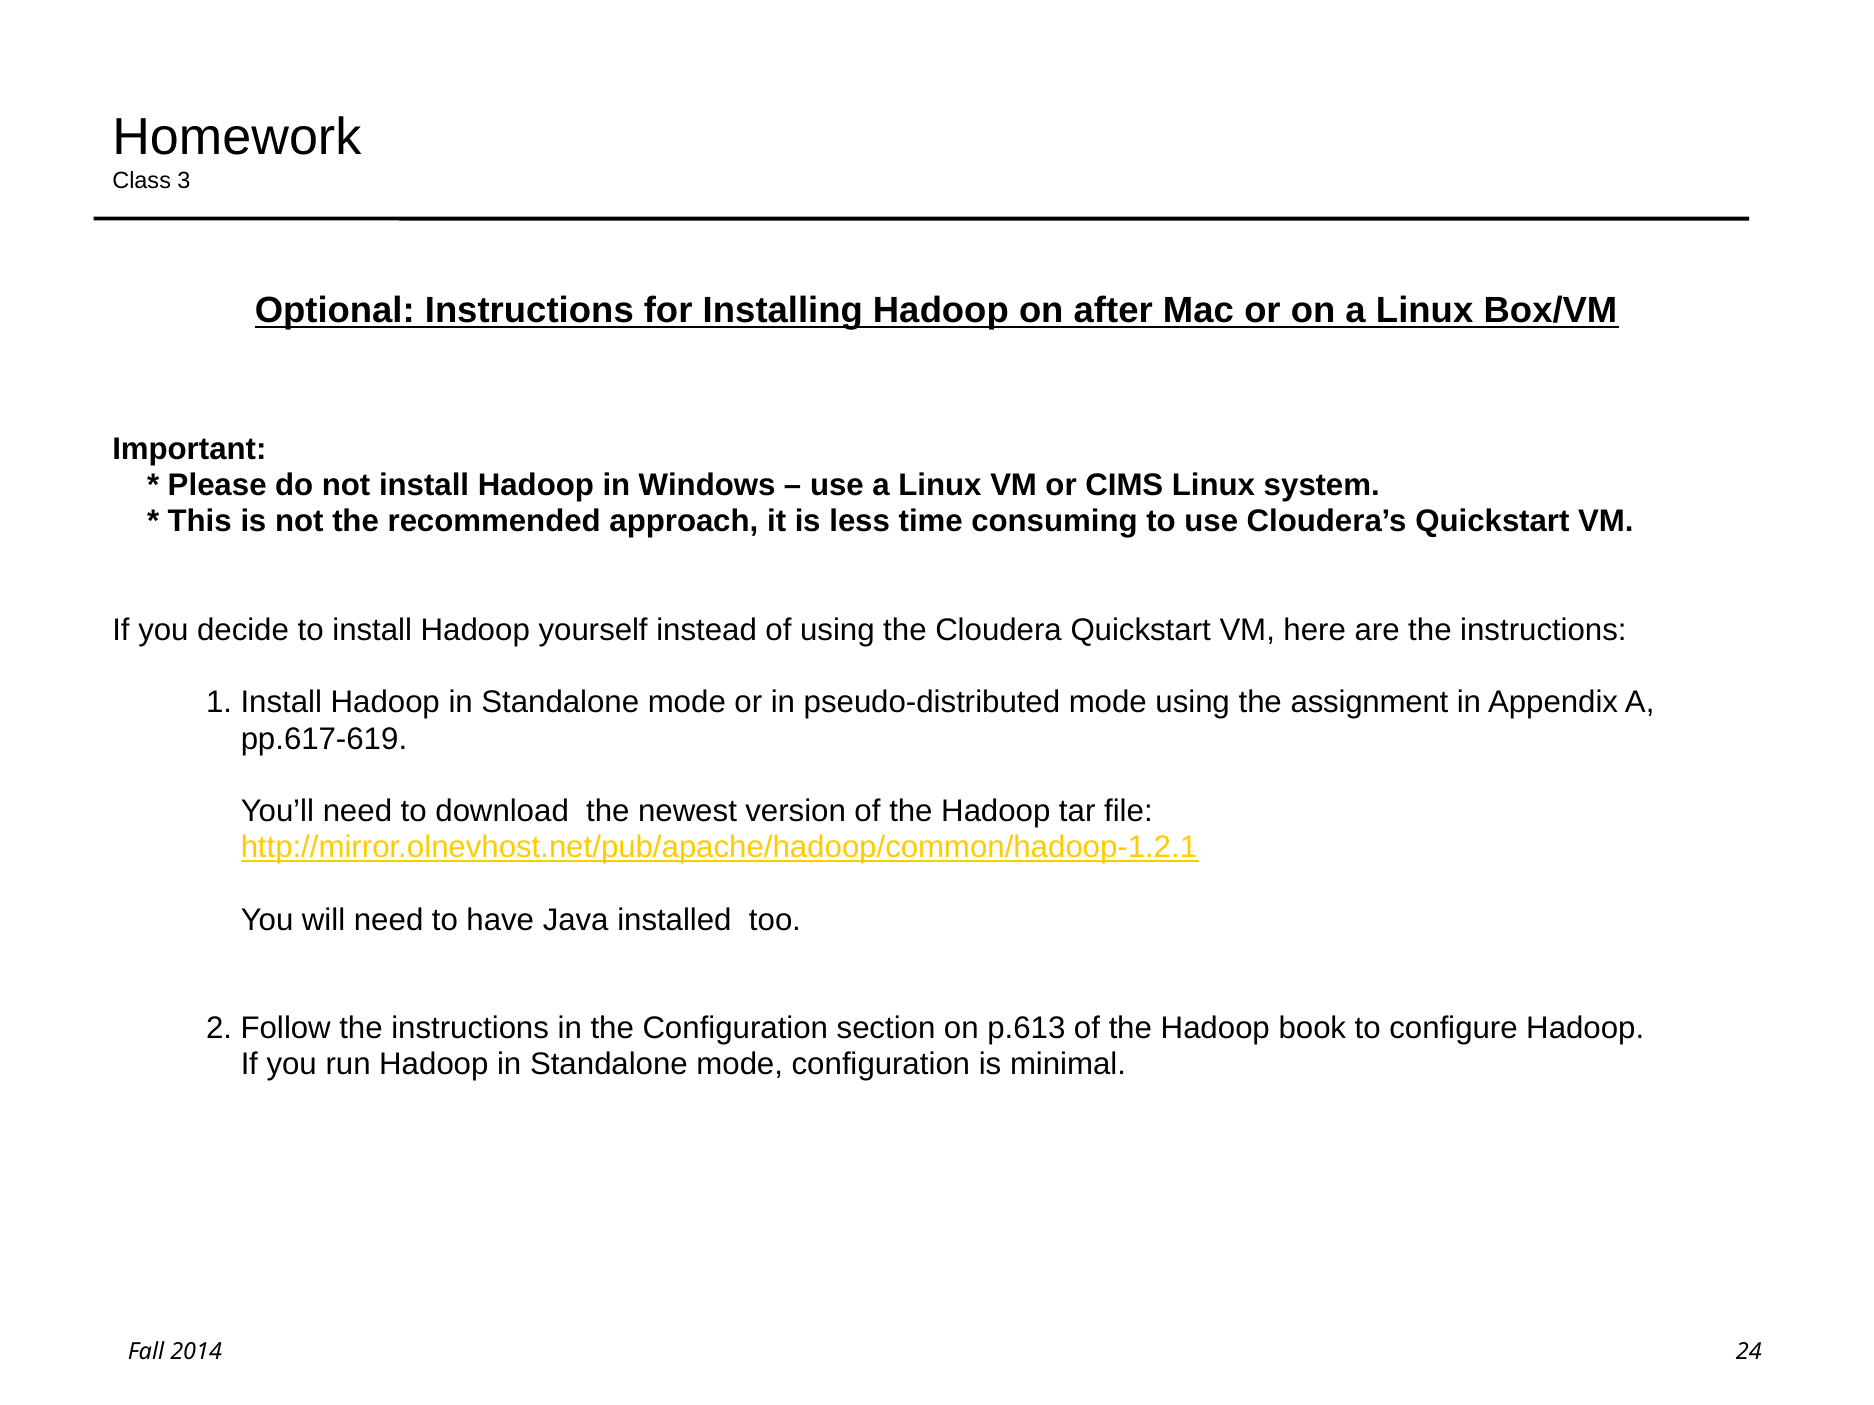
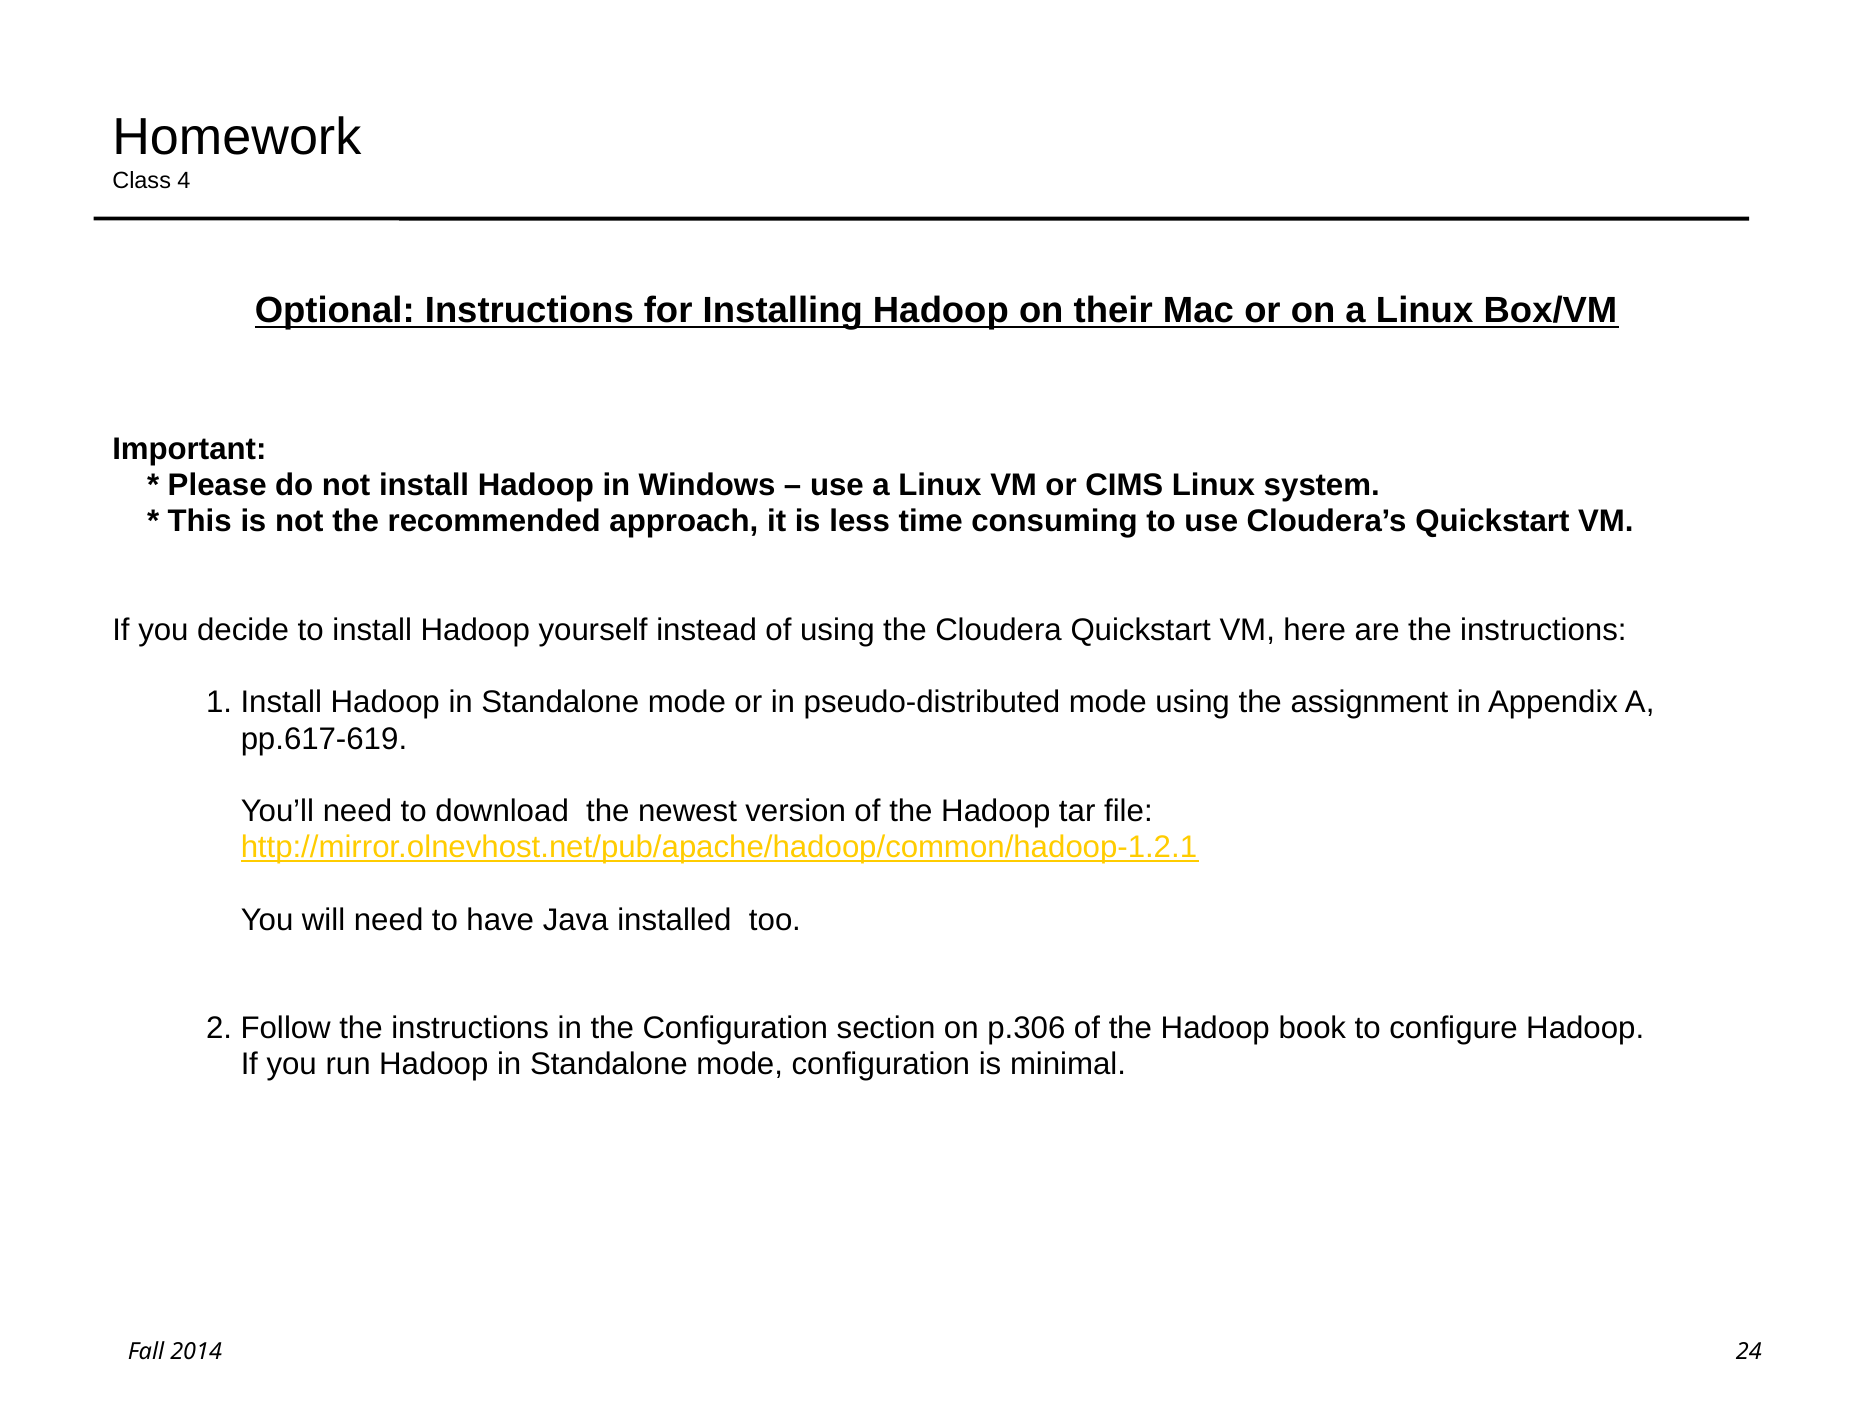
3: 3 -> 4
after: after -> their
p.613: p.613 -> p.306
